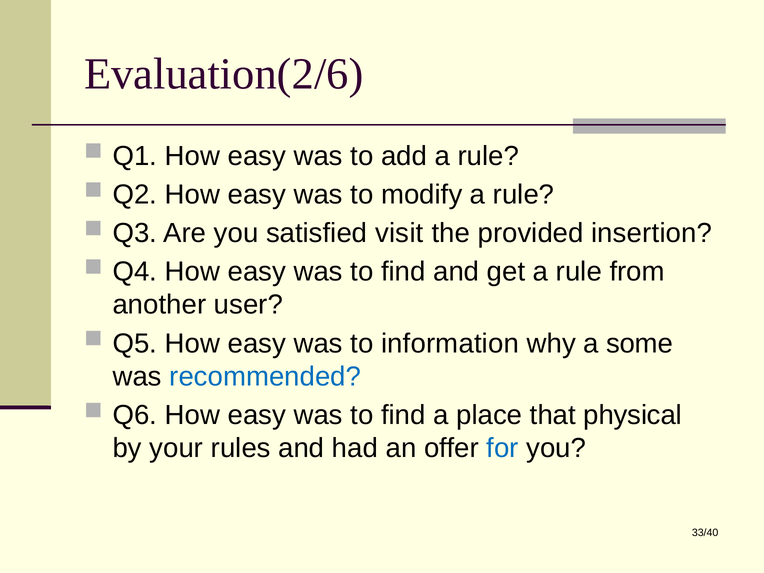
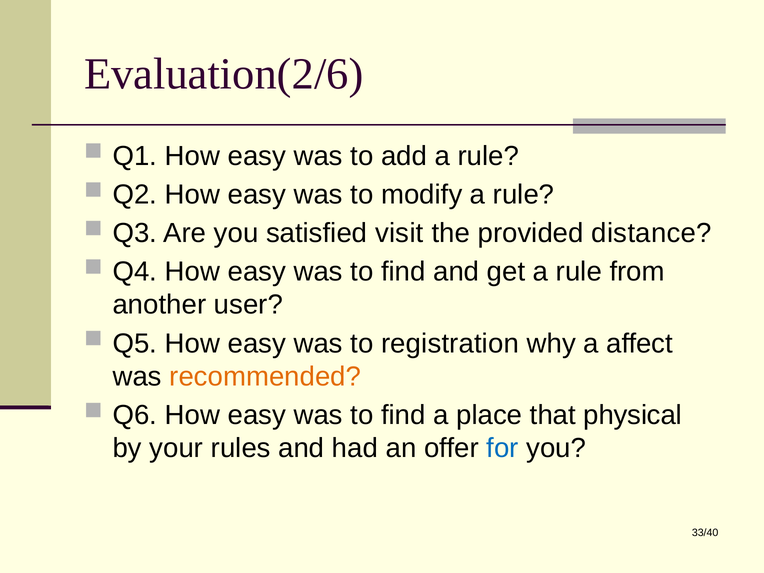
insertion: insertion -> distance
information: information -> registration
some: some -> affect
recommended colour: blue -> orange
